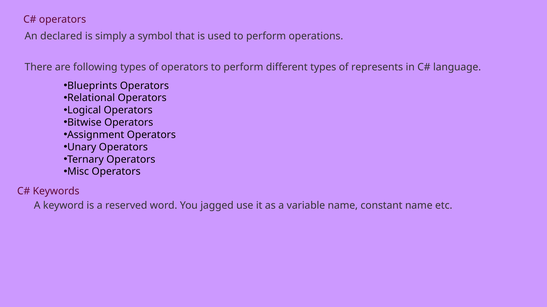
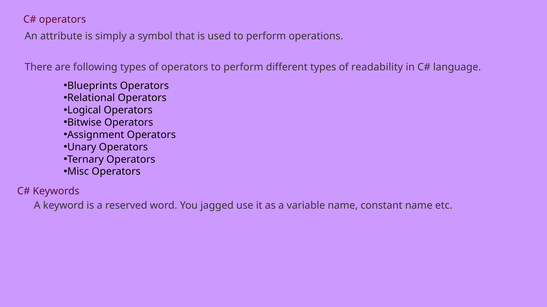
declared: declared -> attribute
represents: represents -> readability
